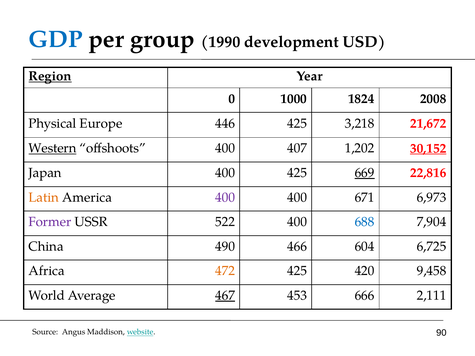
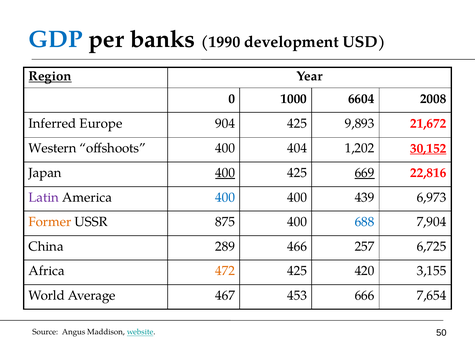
group: group -> banks
1824: 1824 -> 6604
Physical: Physical -> Inferred
446: 446 -> 904
3,218: 3,218 -> 9,893
Western underline: present -> none
407: 407 -> 404
400 at (225, 173) underline: none -> present
Latin colour: orange -> purple
400 at (225, 198) colour: purple -> blue
671: 671 -> 439
Former colour: purple -> orange
522: 522 -> 875
490: 490 -> 289
604: 604 -> 257
9,458: 9,458 -> 3,155
467 underline: present -> none
2,111: 2,111 -> 7,654
90: 90 -> 50
